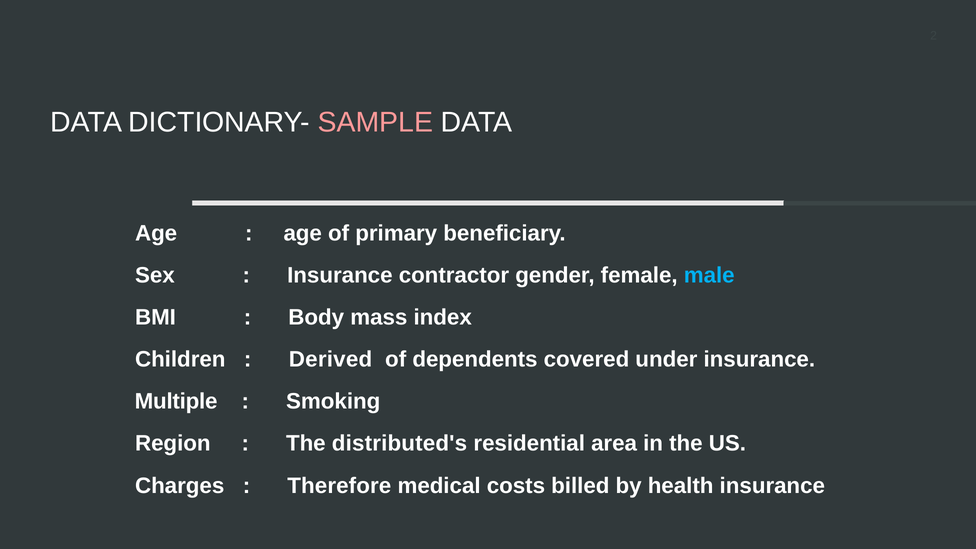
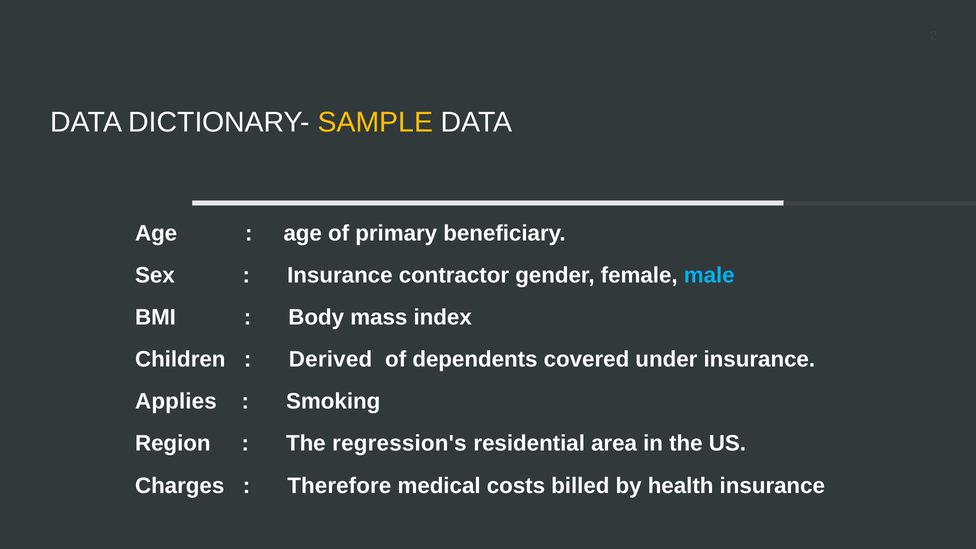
SAMPLE colour: pink -> yellow
Multiple: Multiple -> Applies
distributed's: distributed's -> regression's
